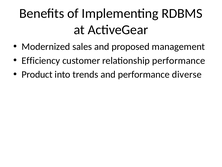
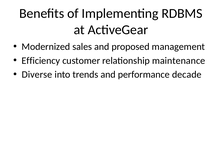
relationship performance: performance -> maintenance
Product: Product -> Diverse
diverse: diverse -> decade
